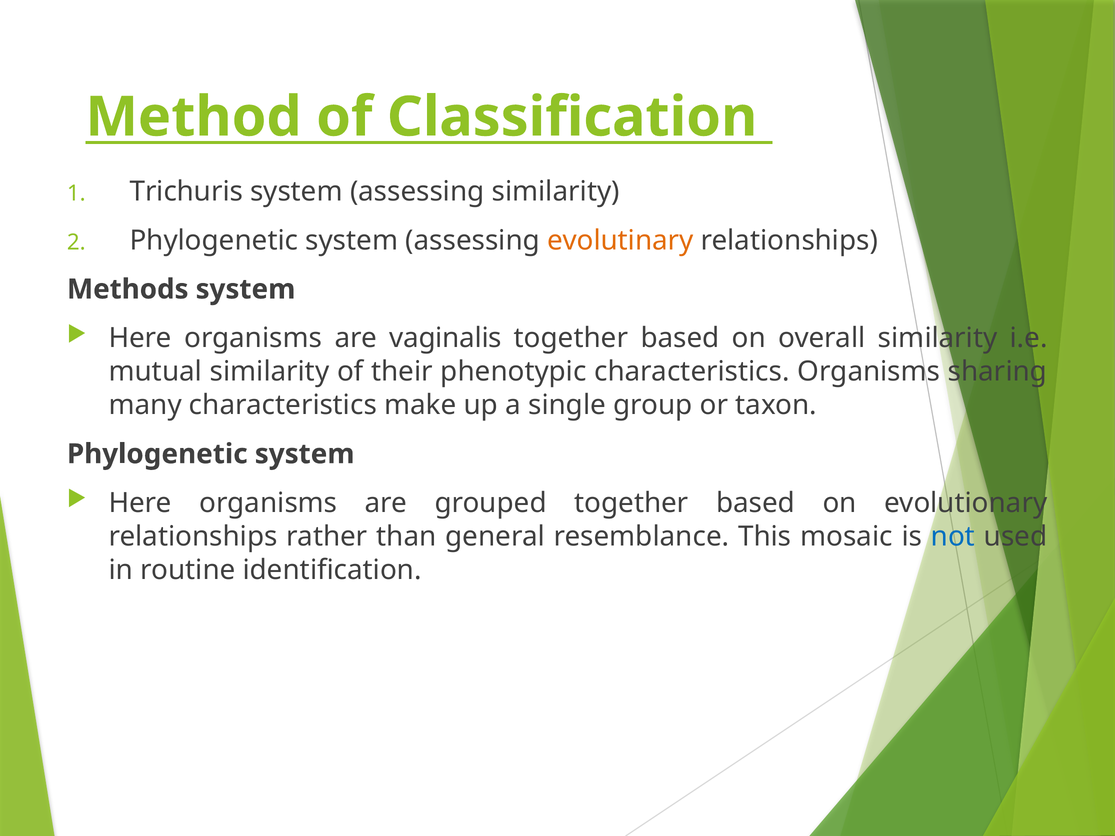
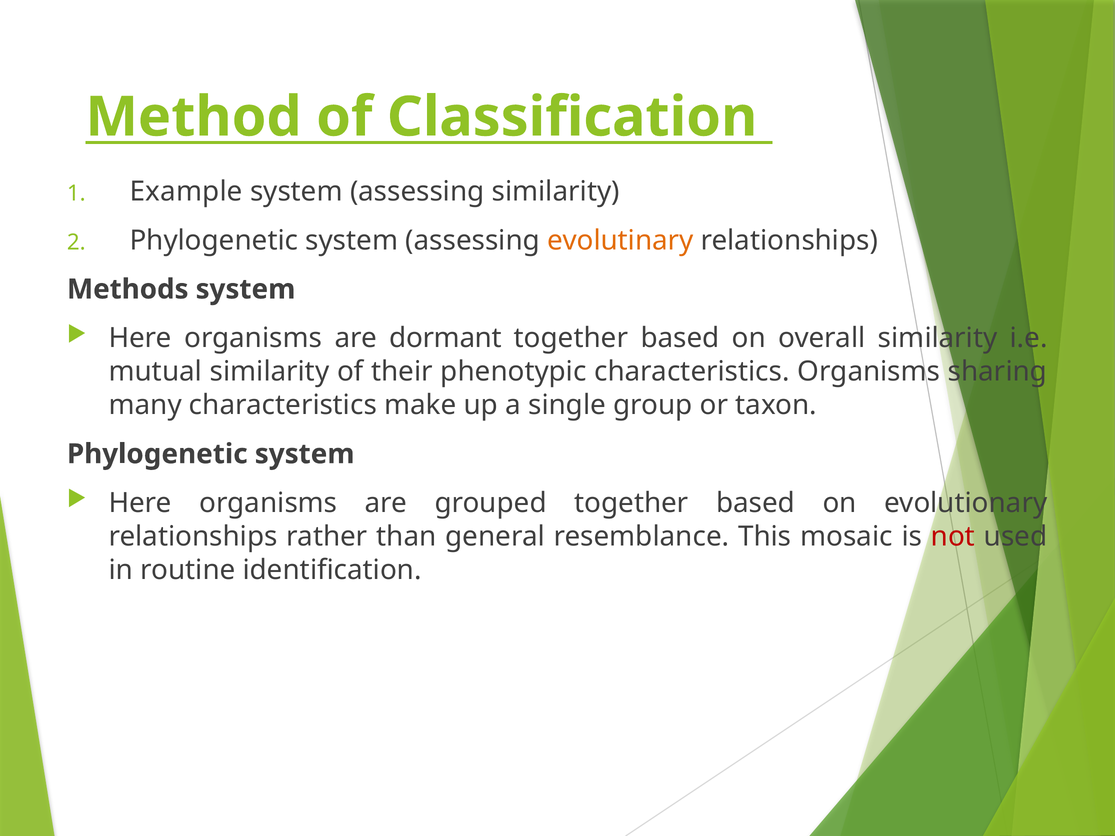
Trichuris: Trichuris -> Example
vaginalis: vaginalis -> dormant
not colour: blue -> red
